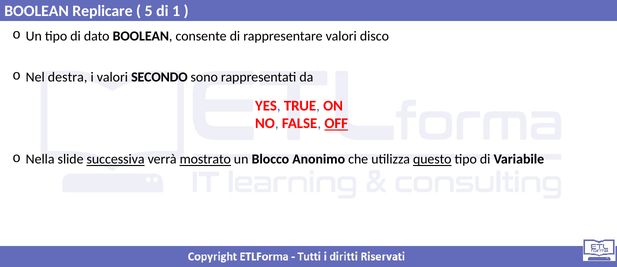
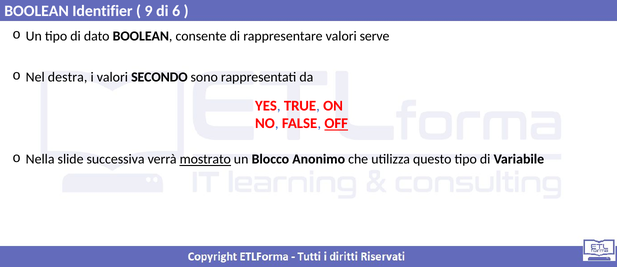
Replicare: Replicare -> Identifier
5: 5 -> 9
1: 1 -> 6
disco: disco -> serve
successiva underline: present -> none
questo underline: present -> none
